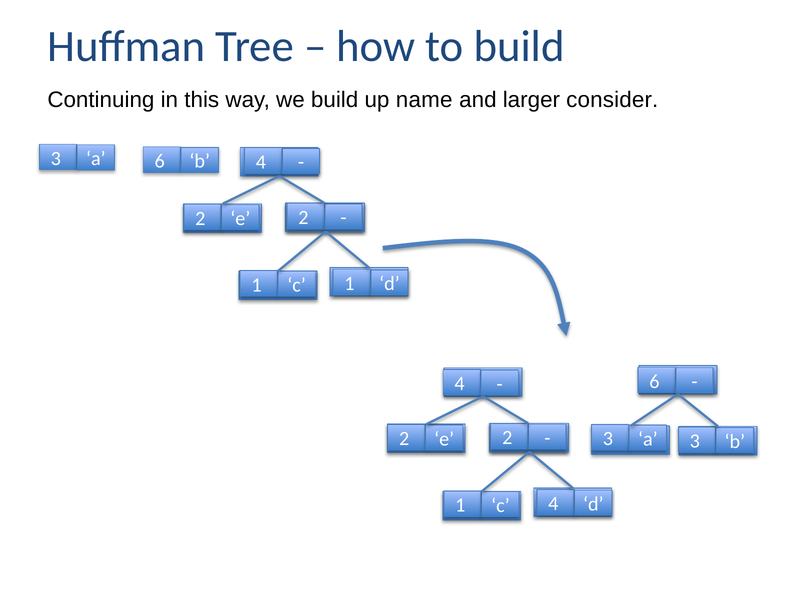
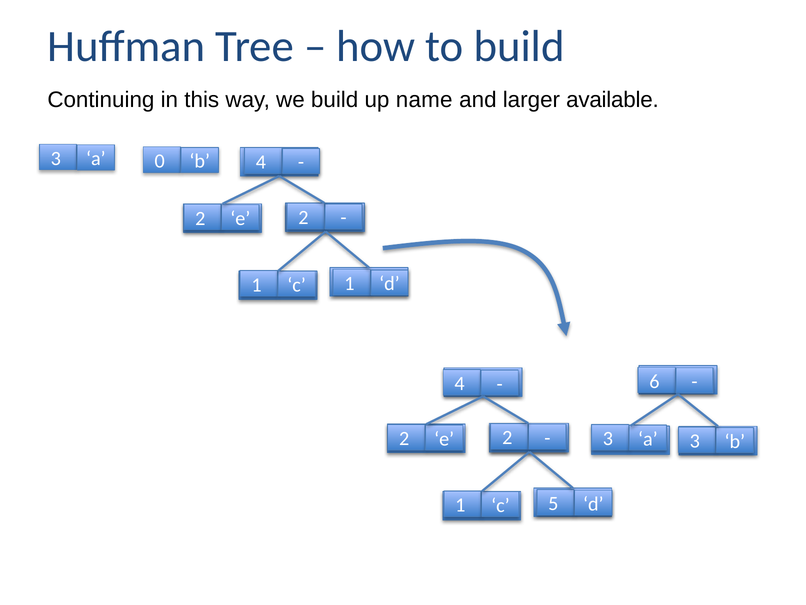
consider: consider -> available
6 at (160, 161): 6 -> 0
c 4: 4 -> 5
